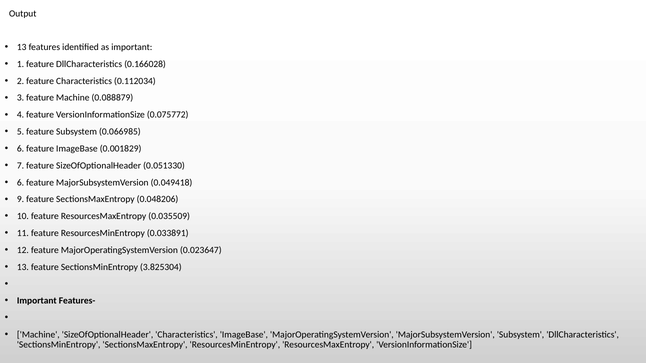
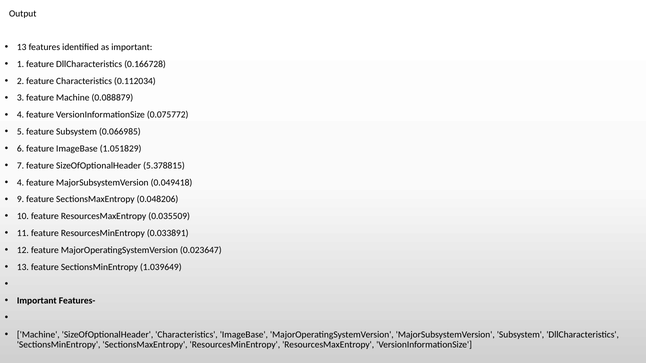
0.166028: 0.166028 -> 0.166728
0.001829: 0.001829 -> 1.051829
0.051330: 0.051330 -> 5.378815
6 at (21, 183): 6 -> 4
3.825304: 3.825304 -> 1.039649
